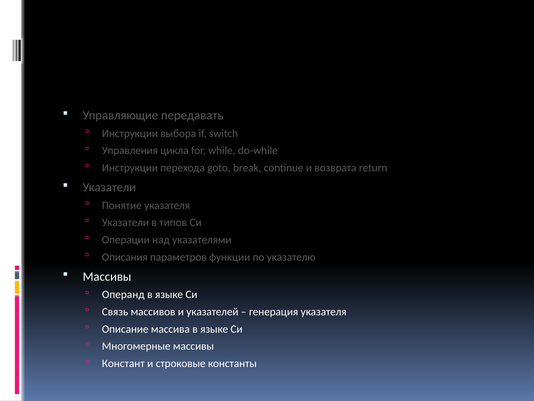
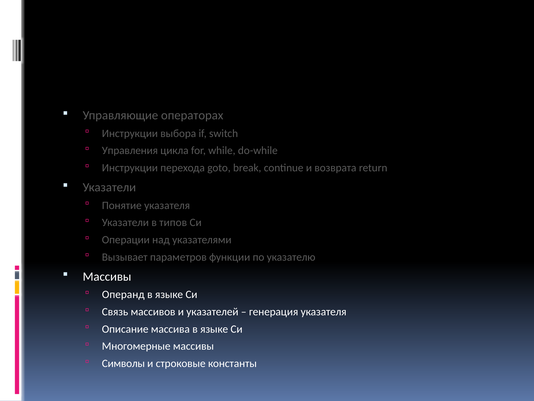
передавать: передавать -> операторах
Описания: Описания -> Вызывает
Констант: Констант -> Символы
